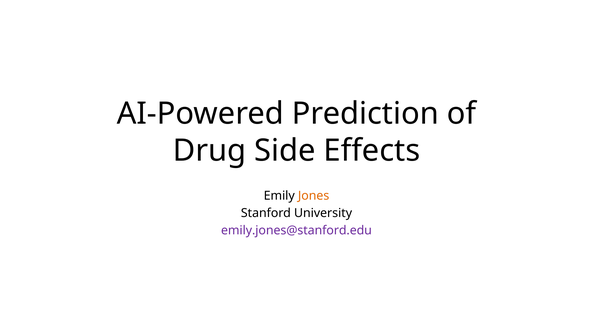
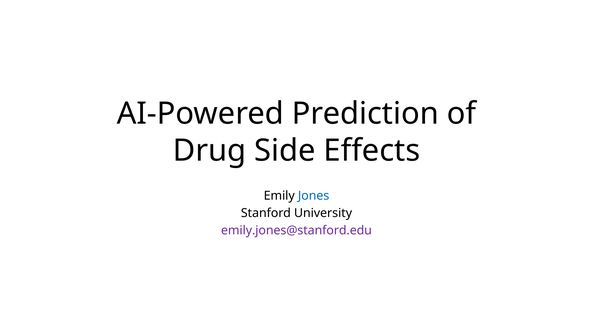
Jones colour: orange -> blue
